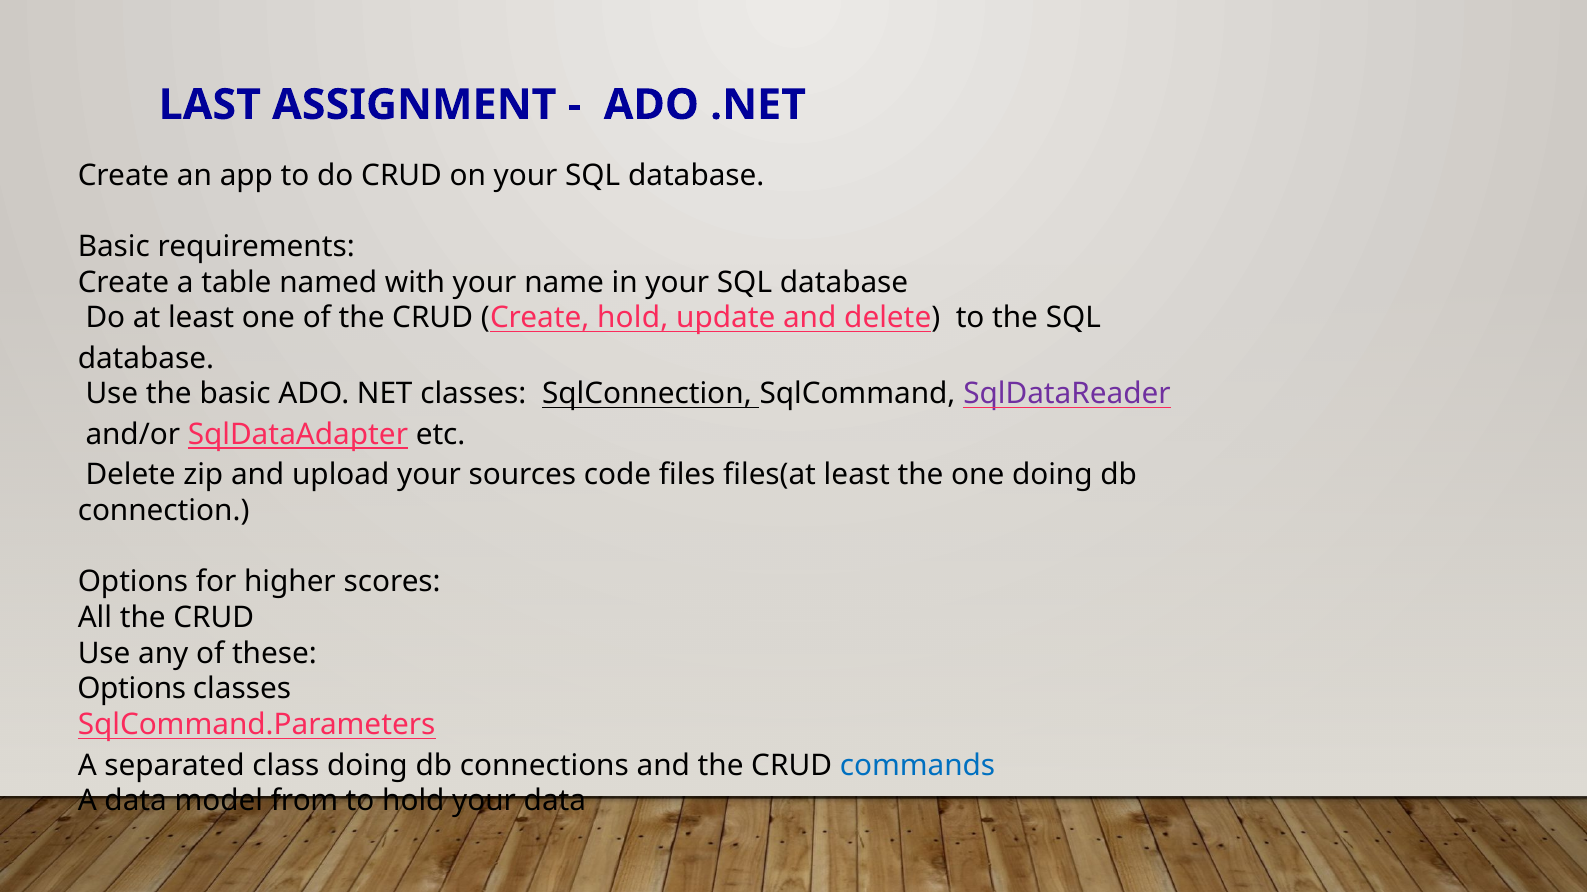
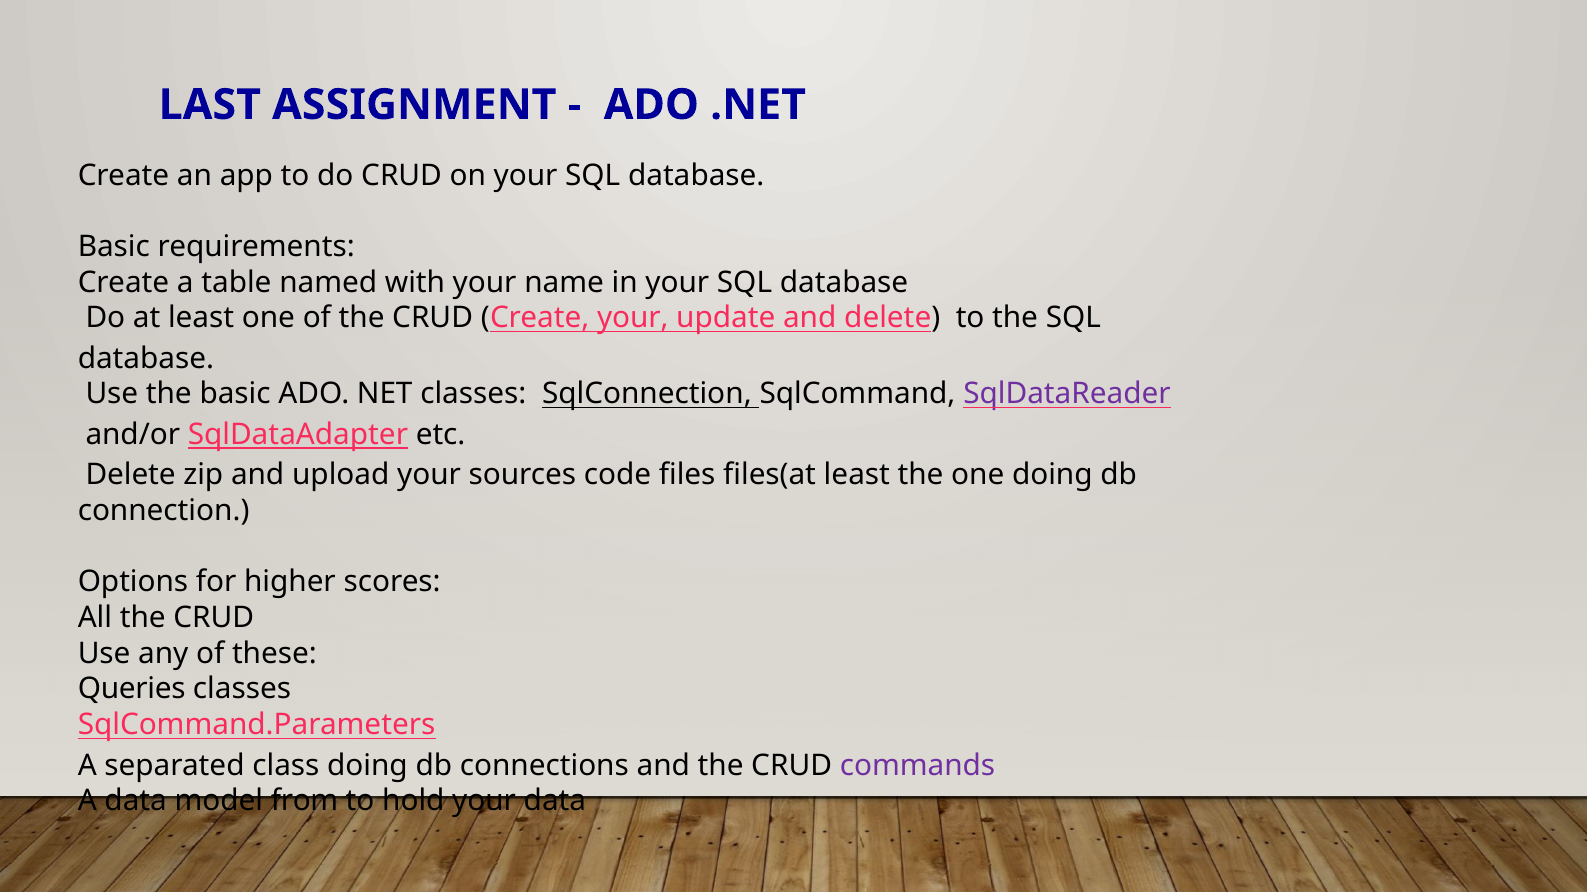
Create hold: hold -> your
Options at (132, 690): Options -> Queries
commands colour: blue -> purple
